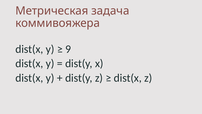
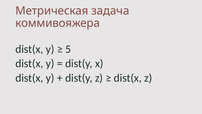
9: 9 -> 5
